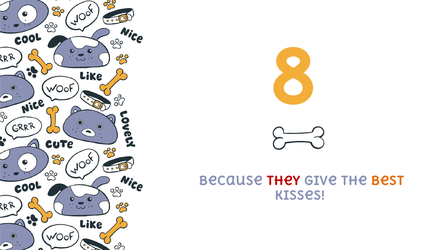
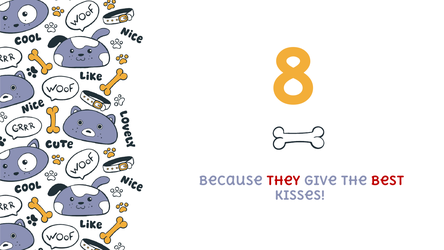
best colour: orange -> red
